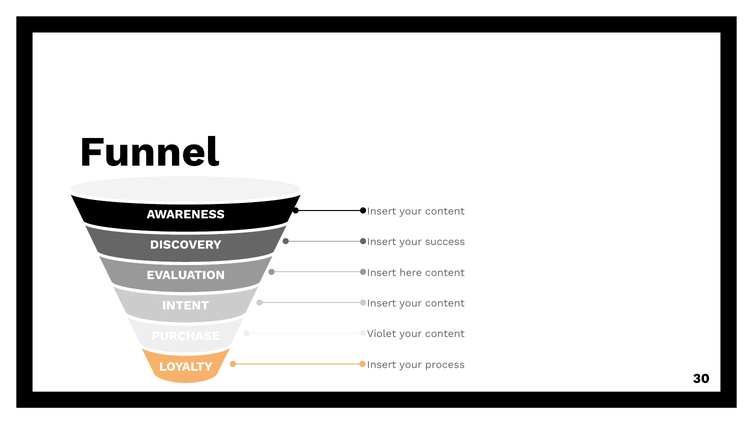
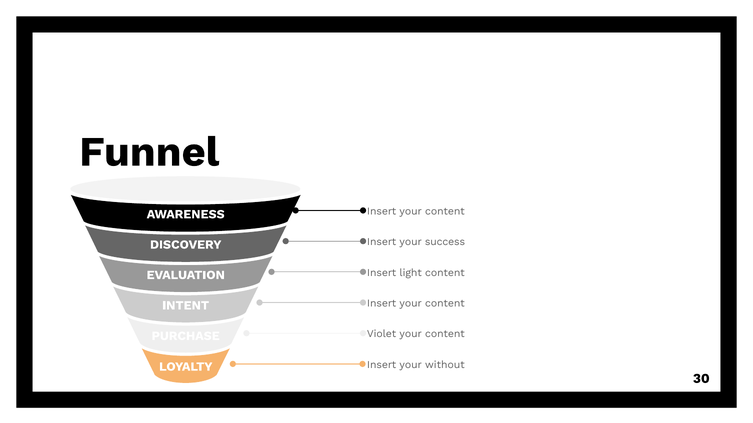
here: here -> light
process: process -> without
